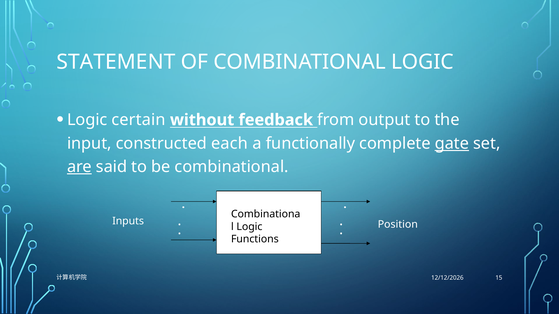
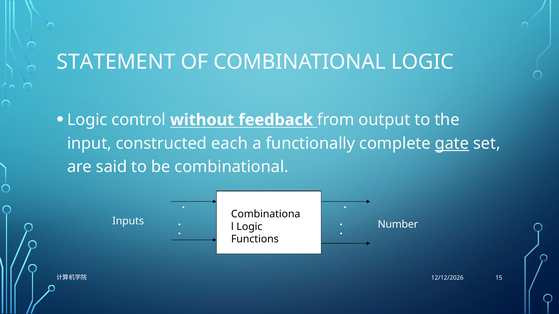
certain: certain -> control
are underline: present -> none
Position: Position -> Number
